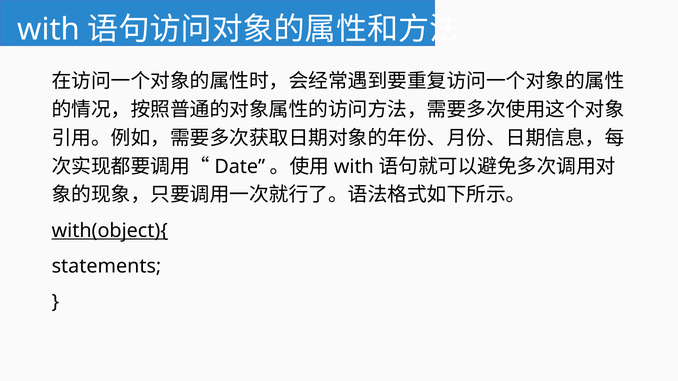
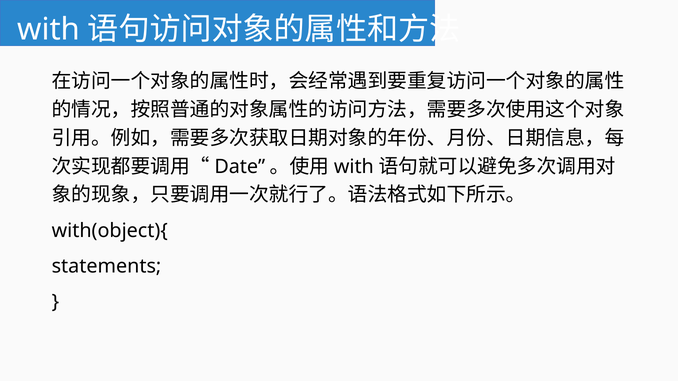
with(object){ underline: present -> none
